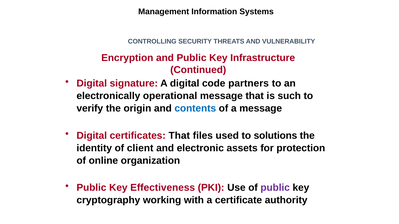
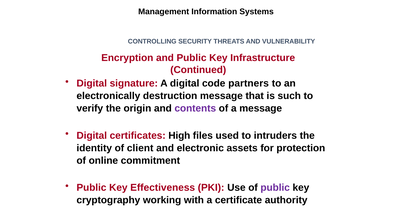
operational: operational -> destruction
contents colour: blue -> purple
certificates That: That -> High
solutions: solutions -> intruders
organization: organization -> commitment
